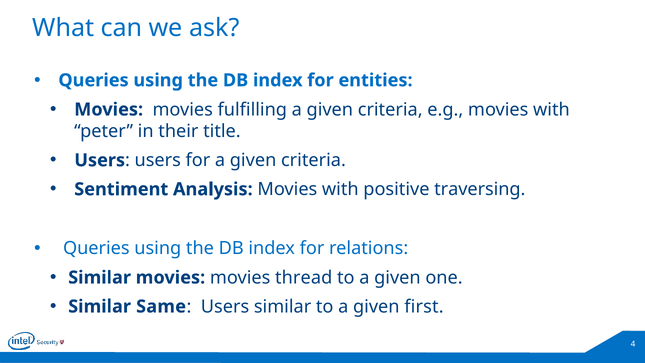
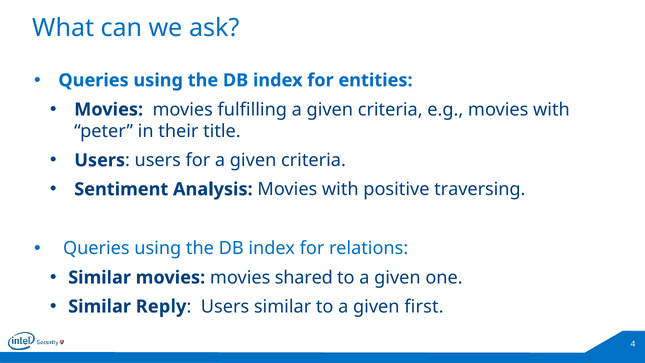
thread: thread -> shared
Same: Same -> Reply
